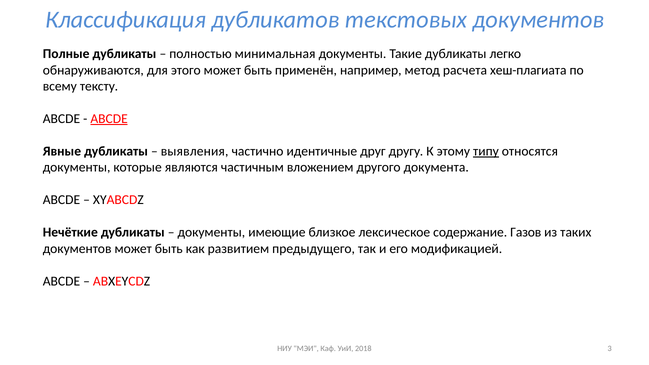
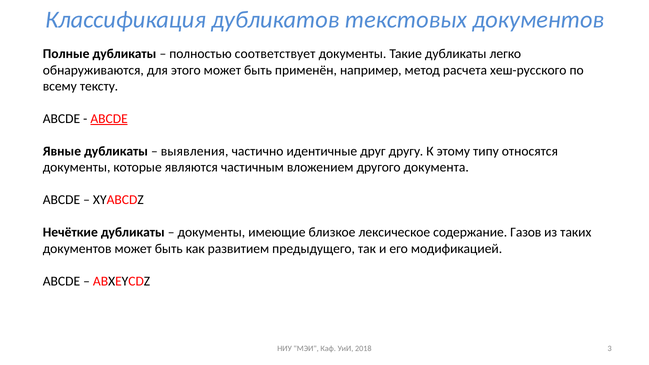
минимальная: минимальная -> соответствует
хеш-плагиата: хеш-плагиата -> хеш-русского
типу underline: present -> none
